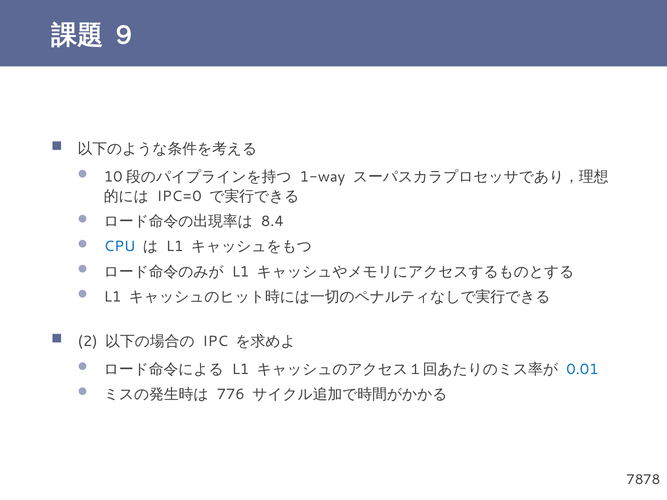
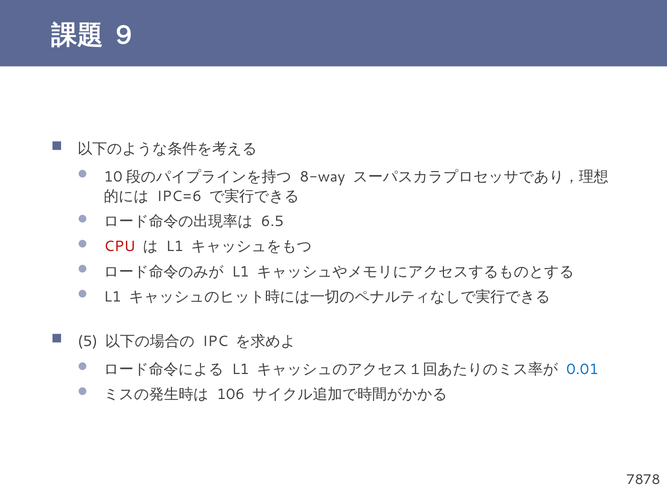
1-way: 1-way -> 8-way
IPC=0: IPC=0 -> IPC=6
8.4: 8.4 -> 6.5
CPU colour: blue -> red
2: 2 -> 5
776: 776 -> 106
